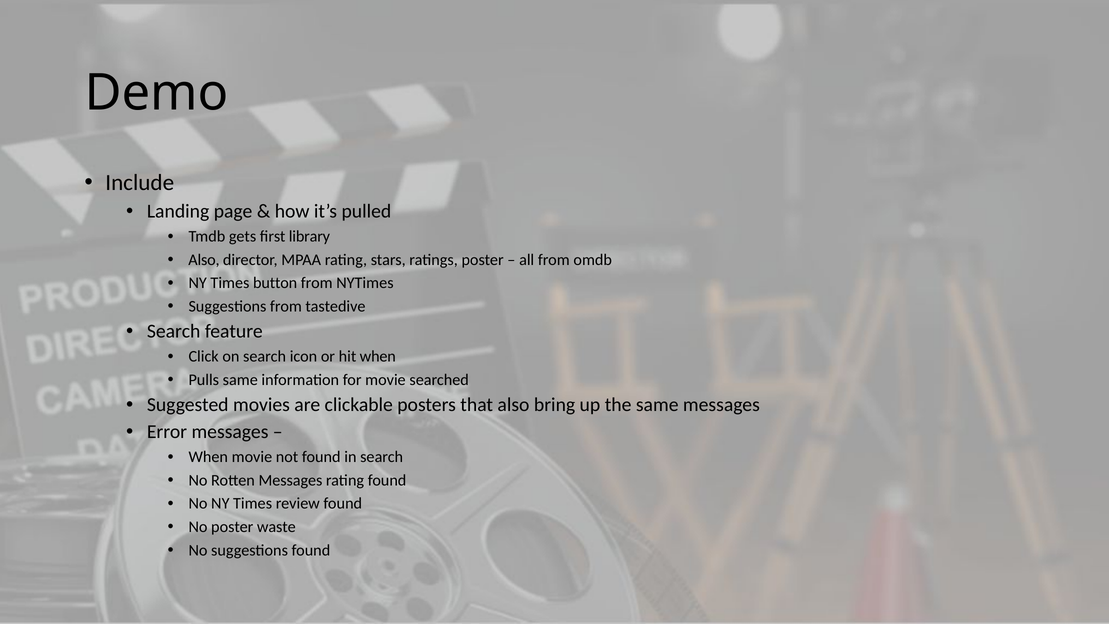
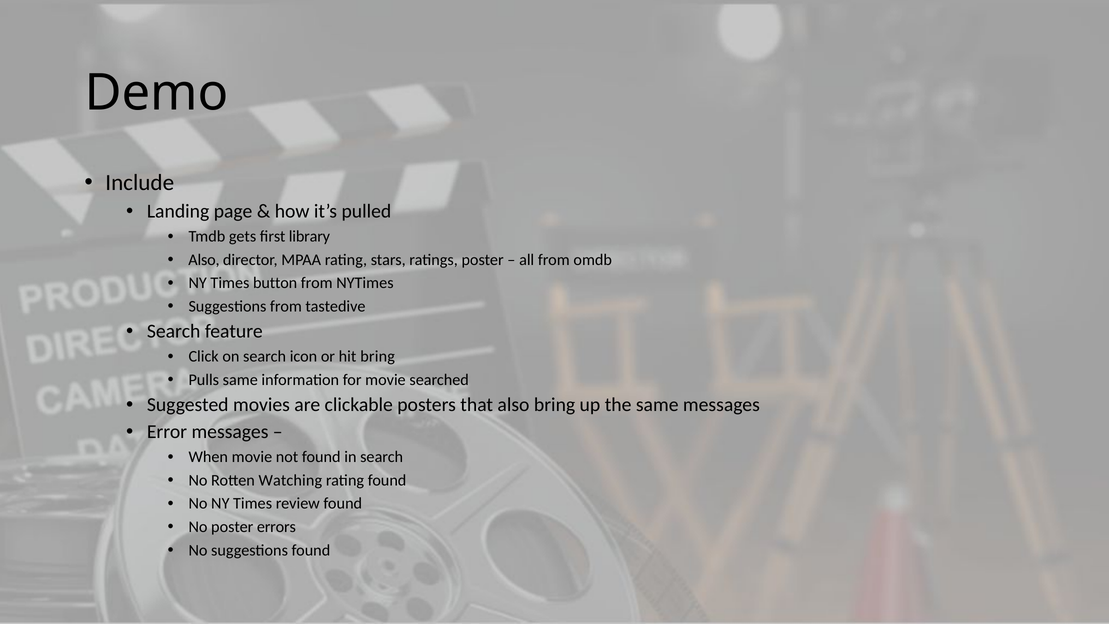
hit when: when -> bring
Rotten Messages: Messages -> Watching
waste: waste -> errors
